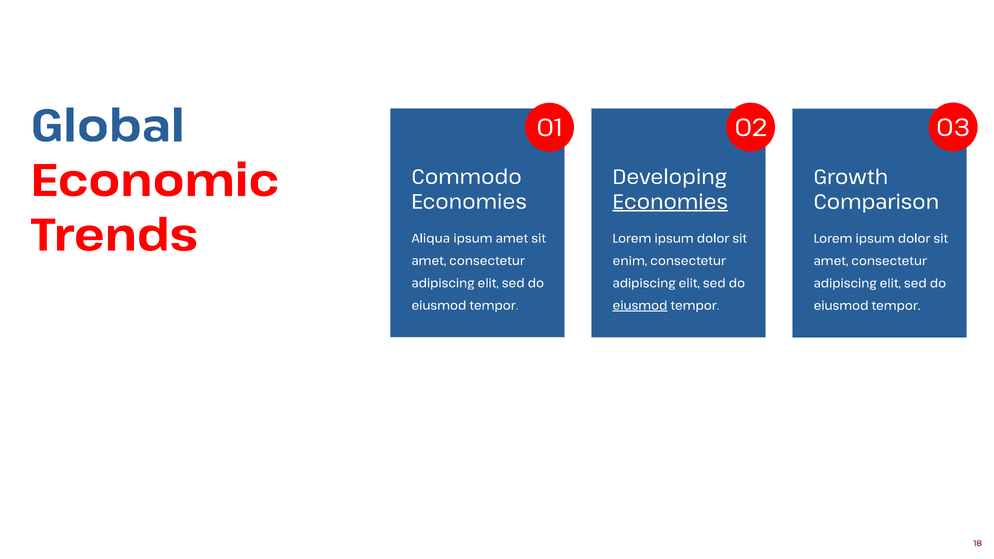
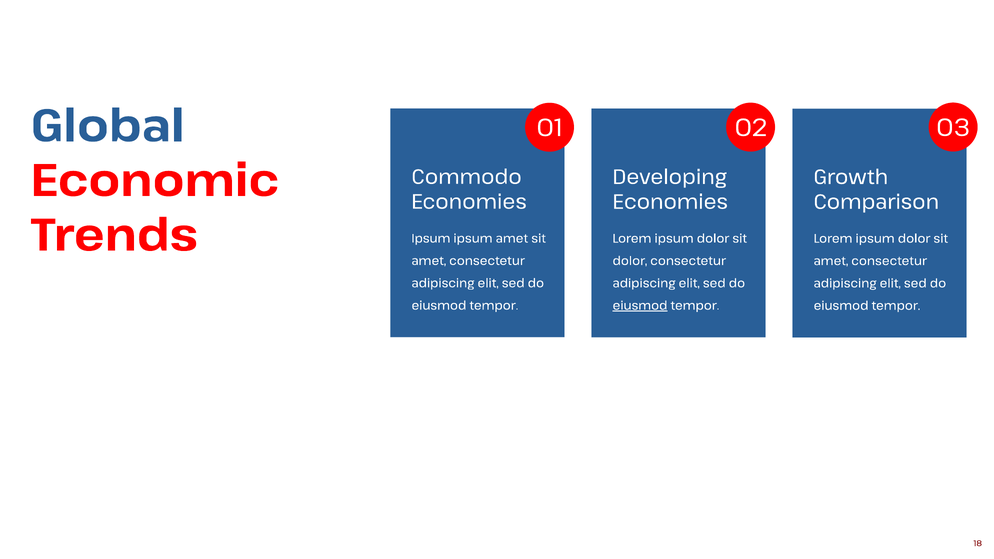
Economies at (670, 202) underline: present -> none
Trends Aliqua: Aliqua -> Ipsum
enim at (630, 261): enim -> dolor
